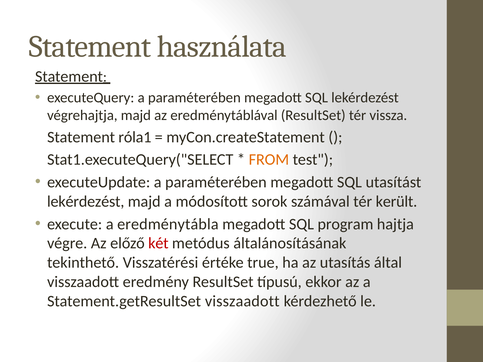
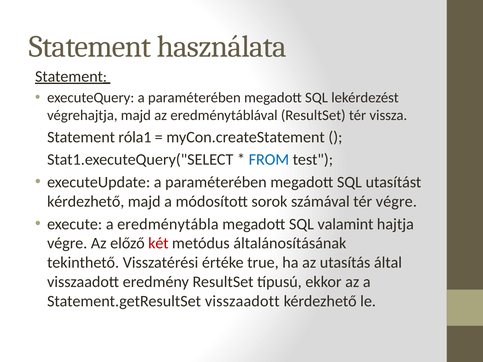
FROM colour: orange -> blue
lekérdezést at (86, 202): lekérdezést -> kérdezhető
tér került: került -> végre
program: program -> valamint
